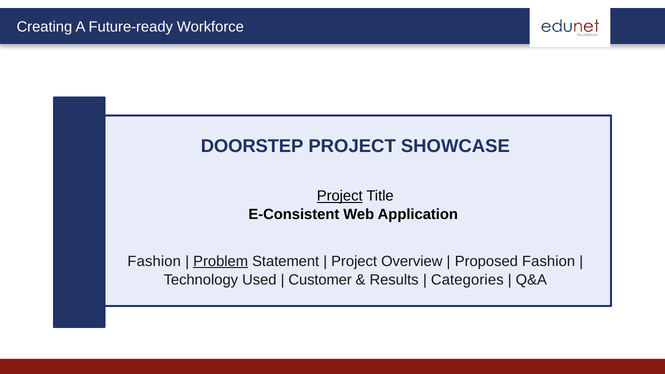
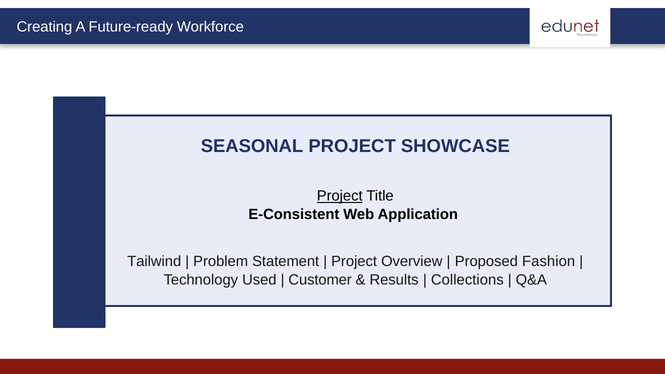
DOORSTEP: DOORSTEP -> SEASONAL
Fashion at (154, 261): Fashion -> Tailwind
Problem underline: present -> none
Categories: Categories -> Collections
